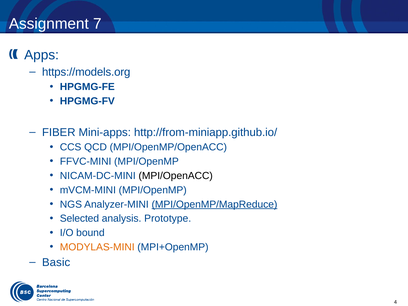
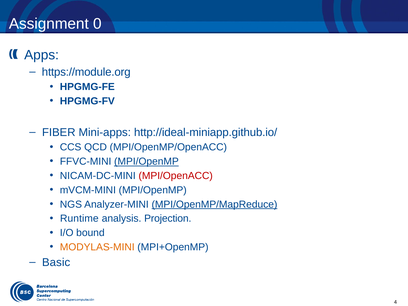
7: 7 -> 0
https://models.org: https://models.org -> https://module.org
http://from-miniapp.github.io/: http://from-miniapp.github.io/ -> http://ideal-miniapp.github.io/
MPI/OpenMP at (146, 161) underline: none -> present
MPI/OpenACC colour: black -> red
Selected: Selected -> Runtime
Prototype: Prototype -> Projection
